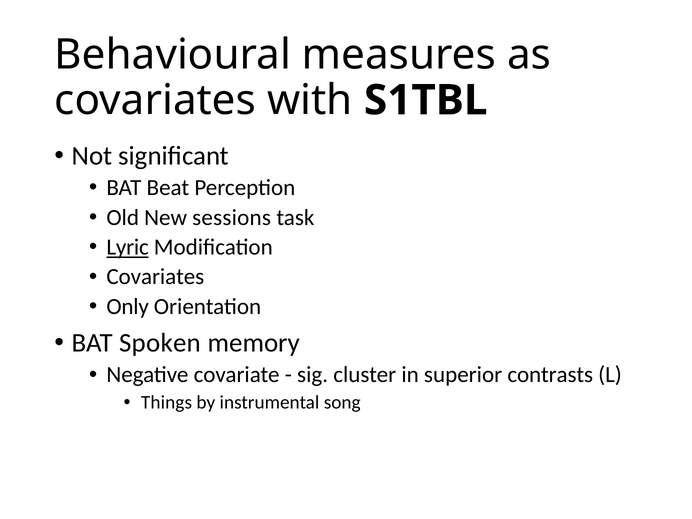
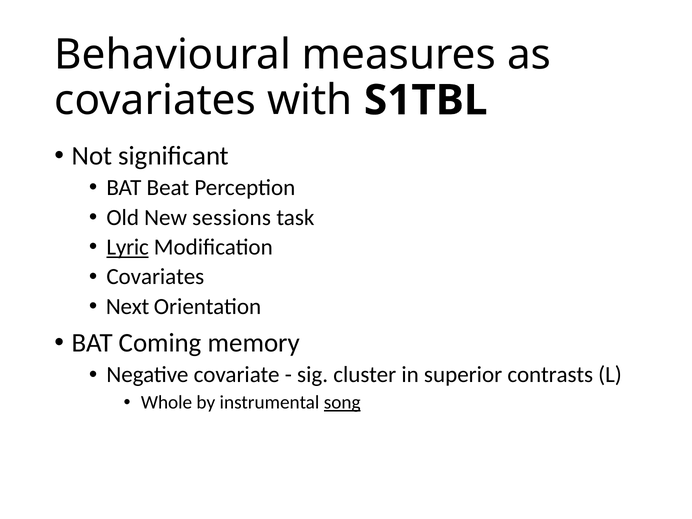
Only: Only -> Next
Spoken: Spoken -> Coming
Things: Things -> Whole
song underline: none -> present
